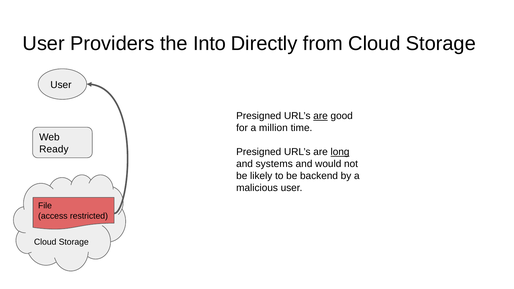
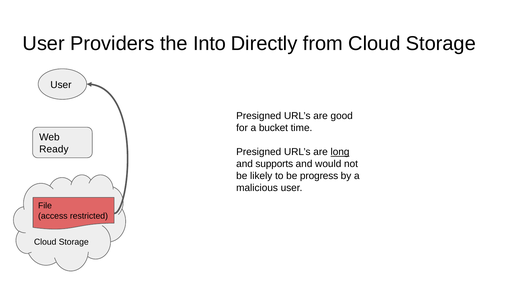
are at (321, 116) underline: present -> none
million: million -> bucket
systems: systems -> supports
backend: backend -> progress
